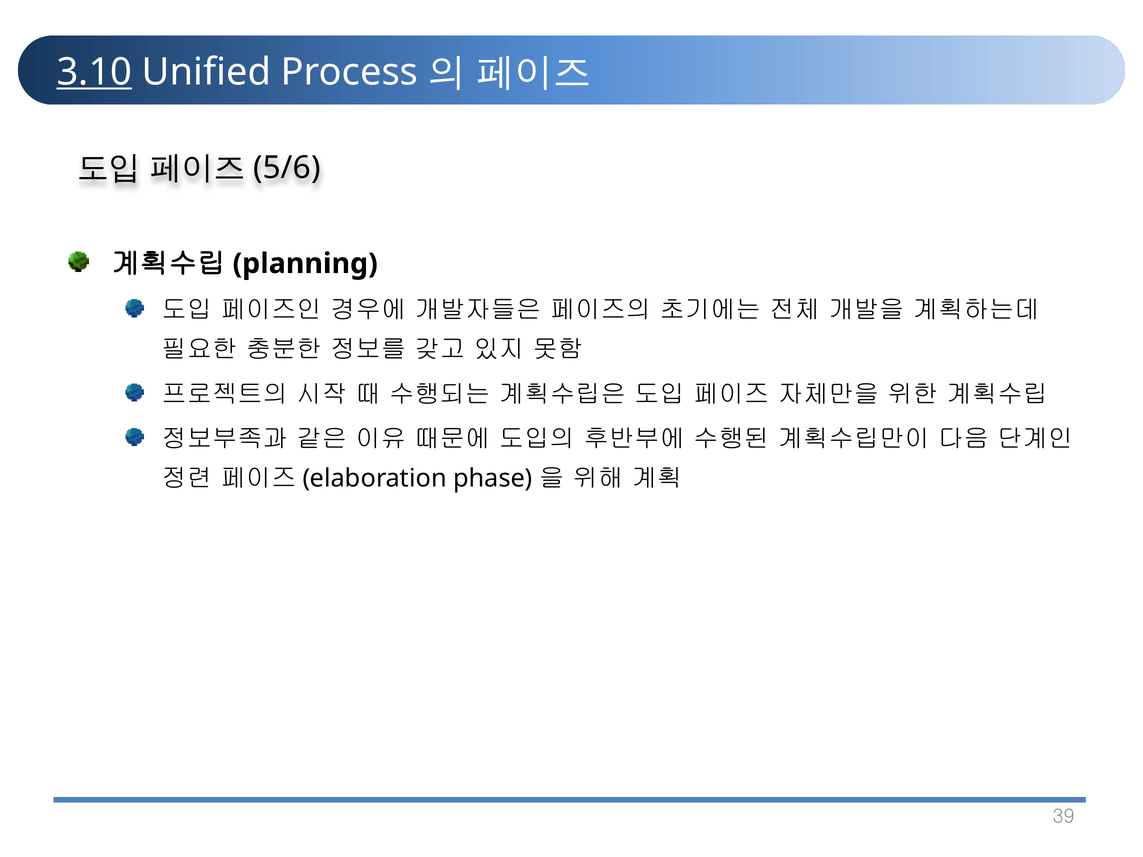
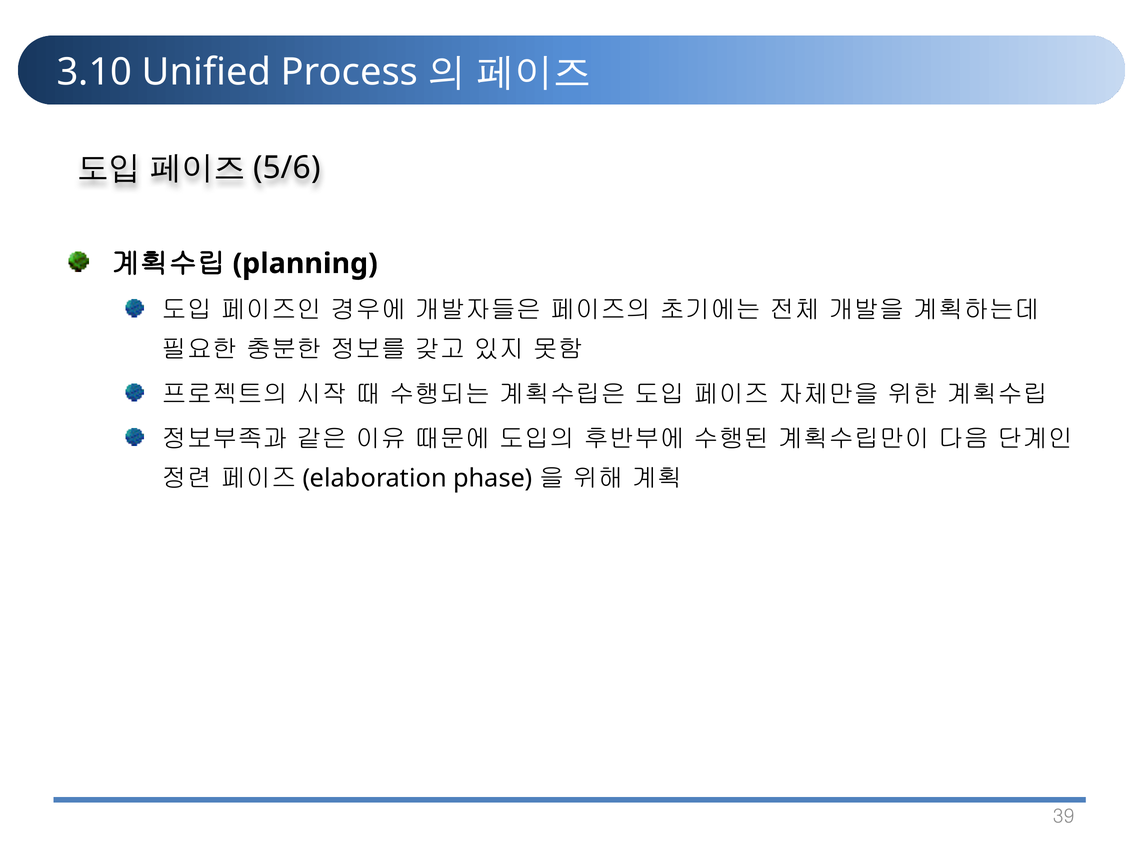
3.10 underline: present -> none
